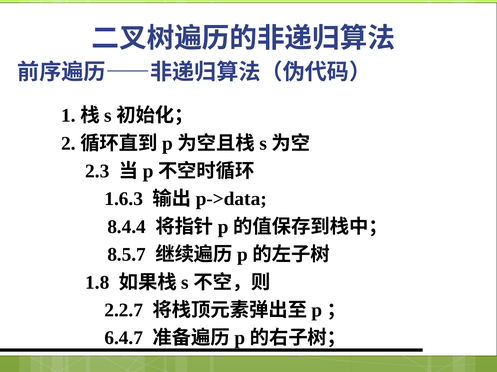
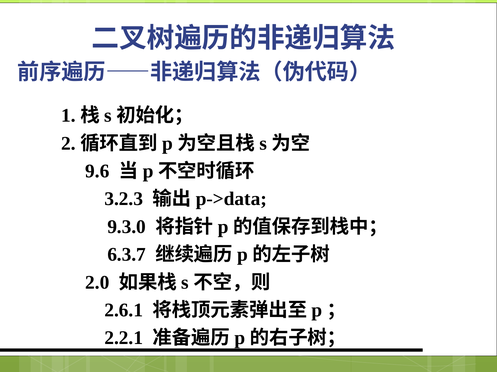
2.3: 2.3 -> 9.6
1.6.3: 1.6.3 -> 3.2.3
8.4.4: 8.4.4 -> 9.3.0
8.5.7: 8.5.7 -> 6.3.7
1.8: 1.8 -> 2.0
2.2.7: 2.2.7 -> 2.6.1
6.4.7: 6.4.7 -> 2.2.1
